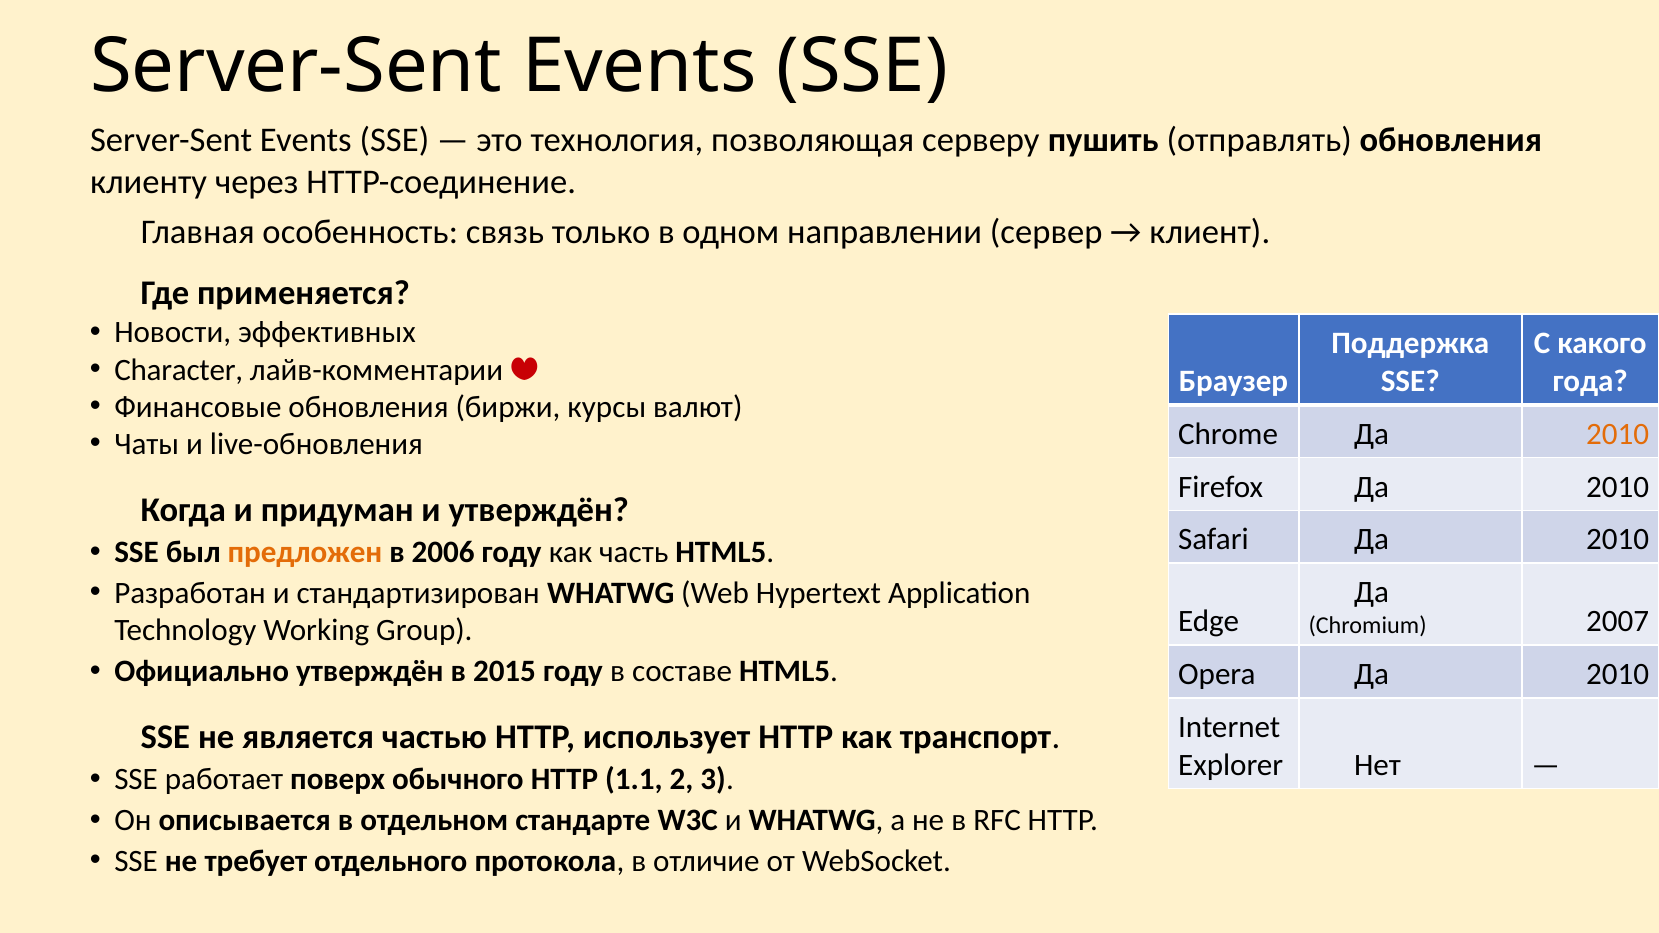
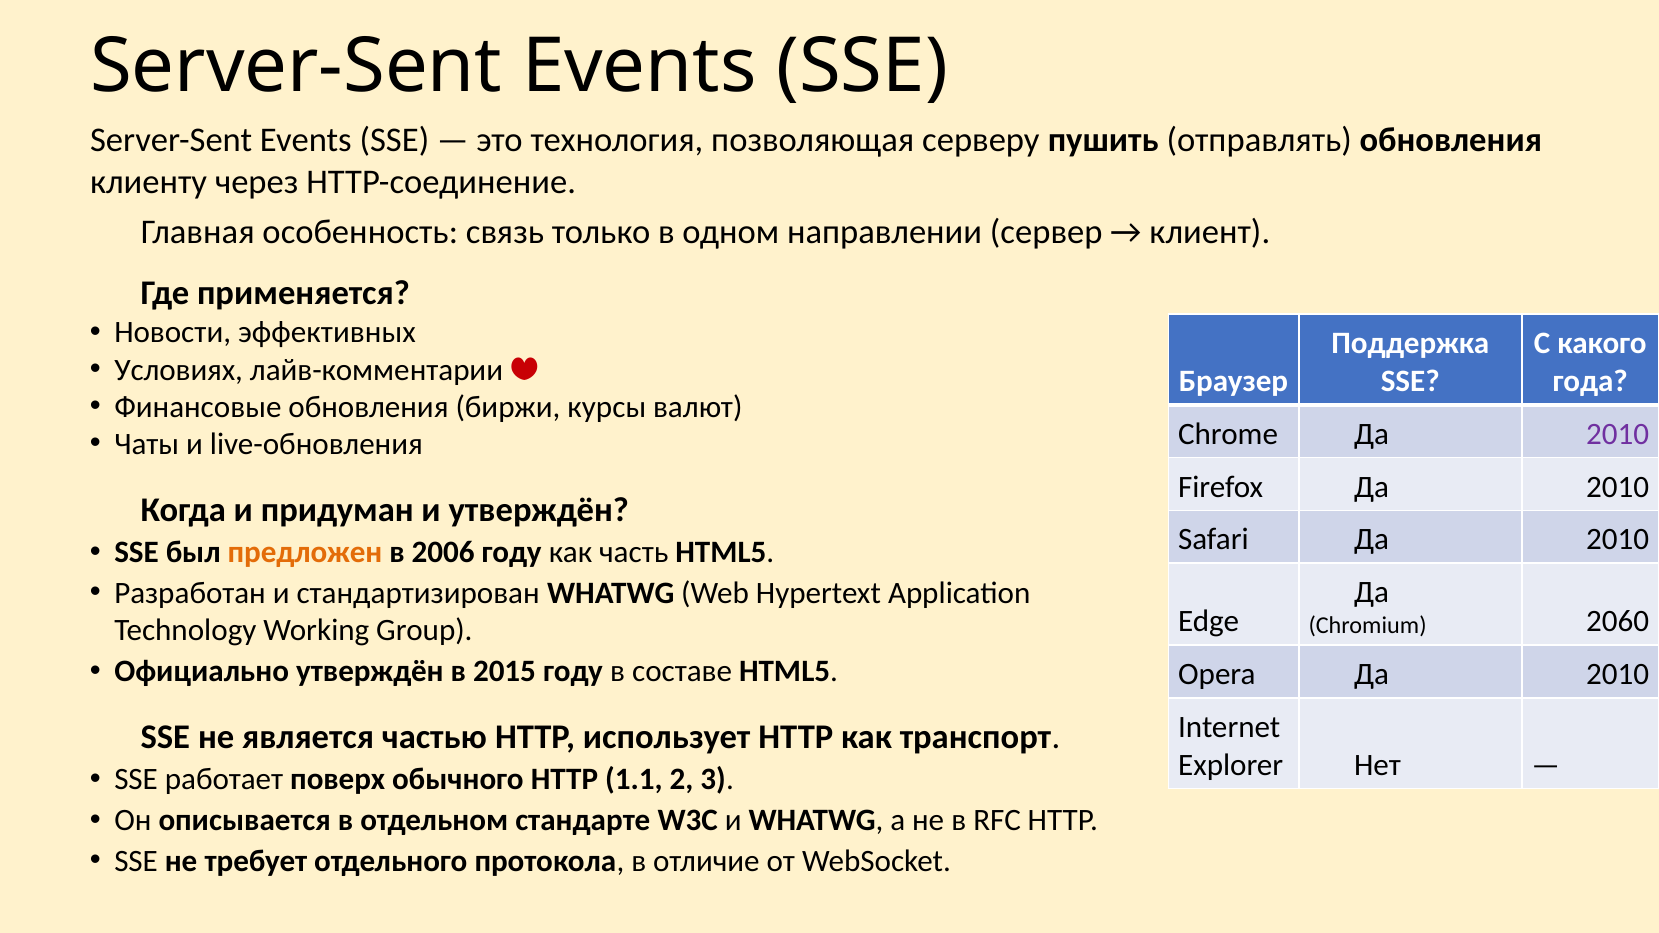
Character: Character -> Условиях
2010 at (1618, 434) colour: orange -> purple
2007: 2007 -> 2060
